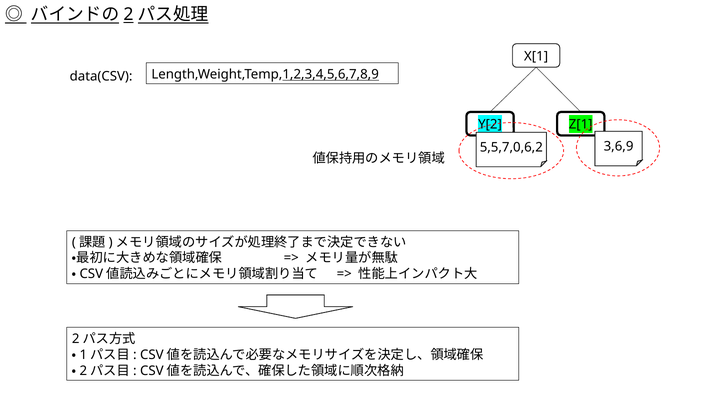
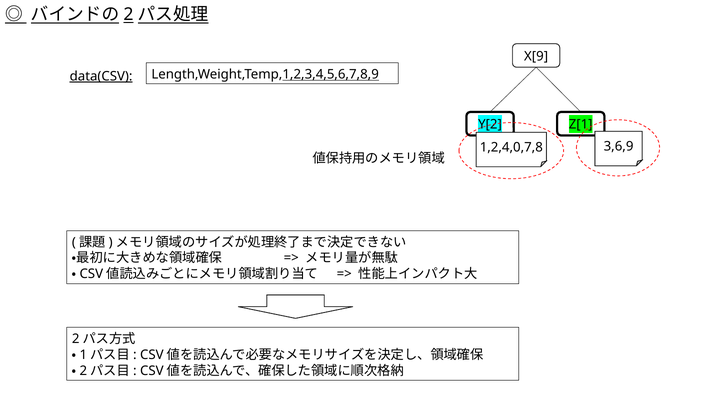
X[1: X[1 -> X[9
data(CSV underline: none -> present
5,5,7,0,6,2: 5,5,7,0,6,2 -> 1,2,4,0,7,8
